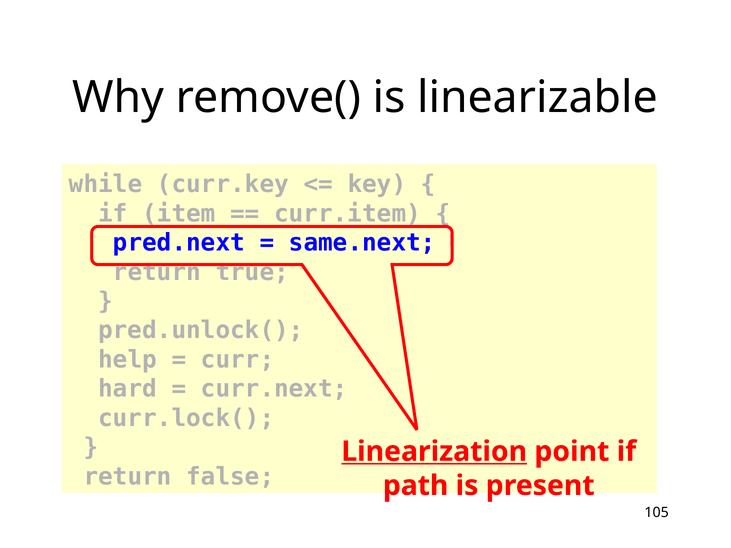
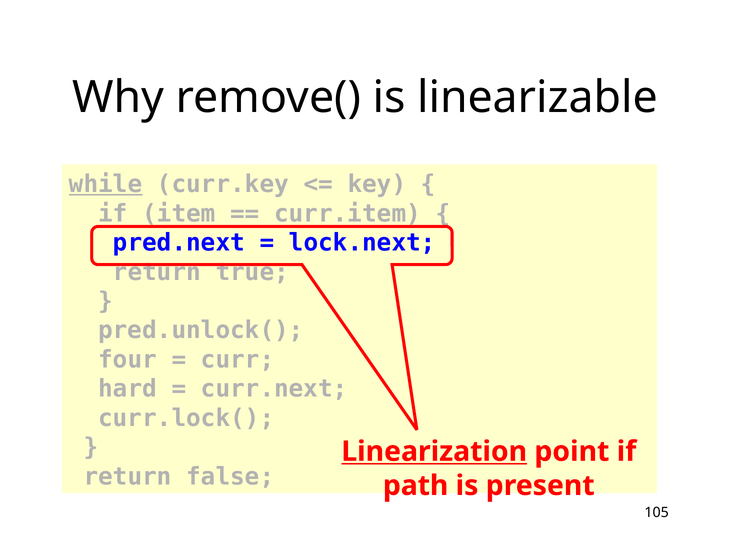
while underline: none -> present
same.next: same.next -> lock.next
help: help -> four
